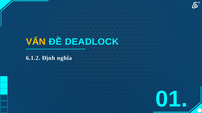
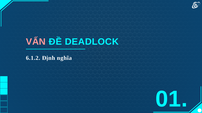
VẤN colour: yellow -> pink
